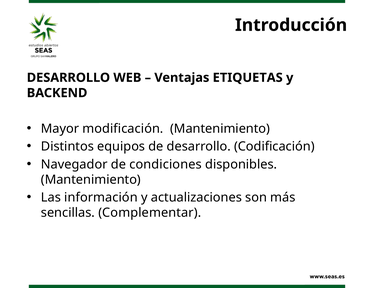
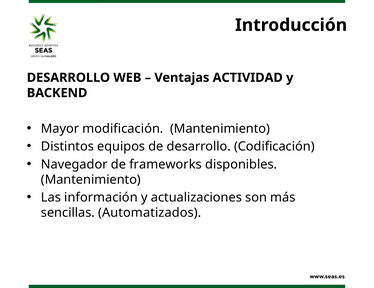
ETIQUETAS: ETIQUETAS -> ACTIVIDAD
condiciones: condiciones -> frameworks
Complementar: Complementar -> Automatizados
